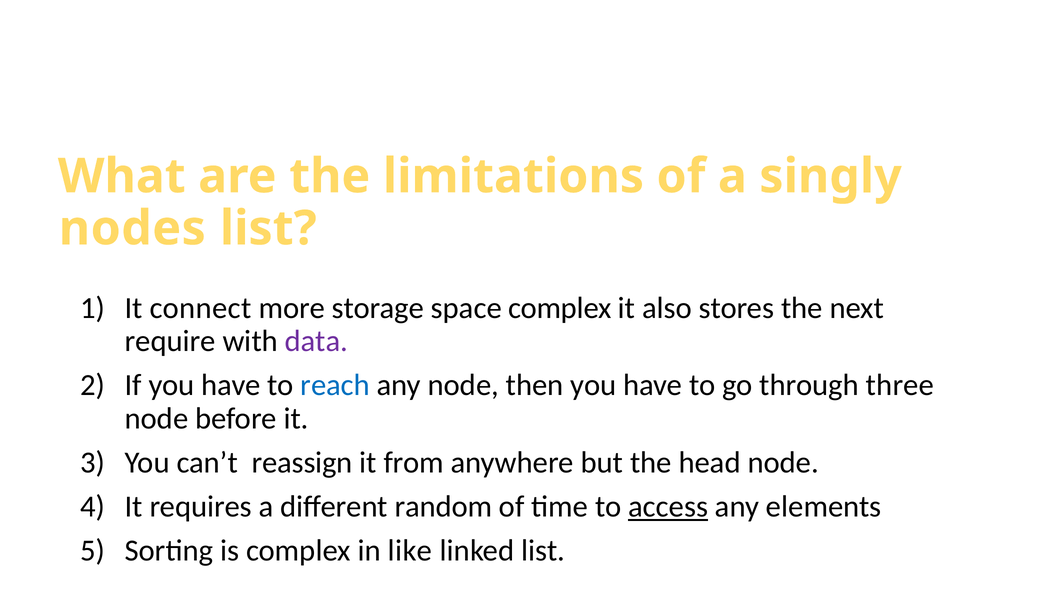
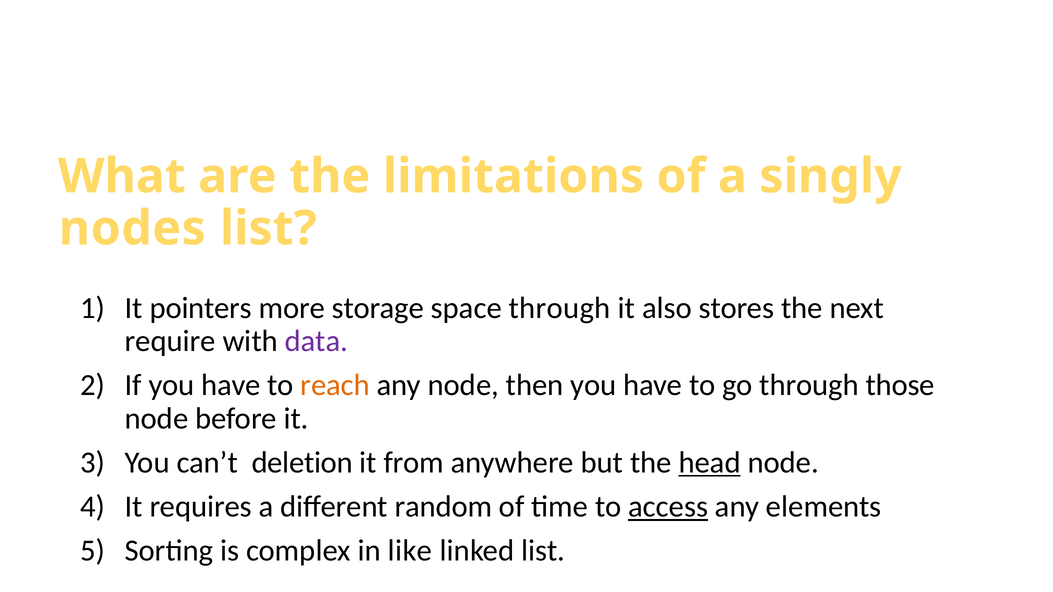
connect: connect -> pointers
space complex: complex -> through
reach colour: blue -> orange
three: three -> those
reassign: reassign -> deletion
head underline: none -> present
